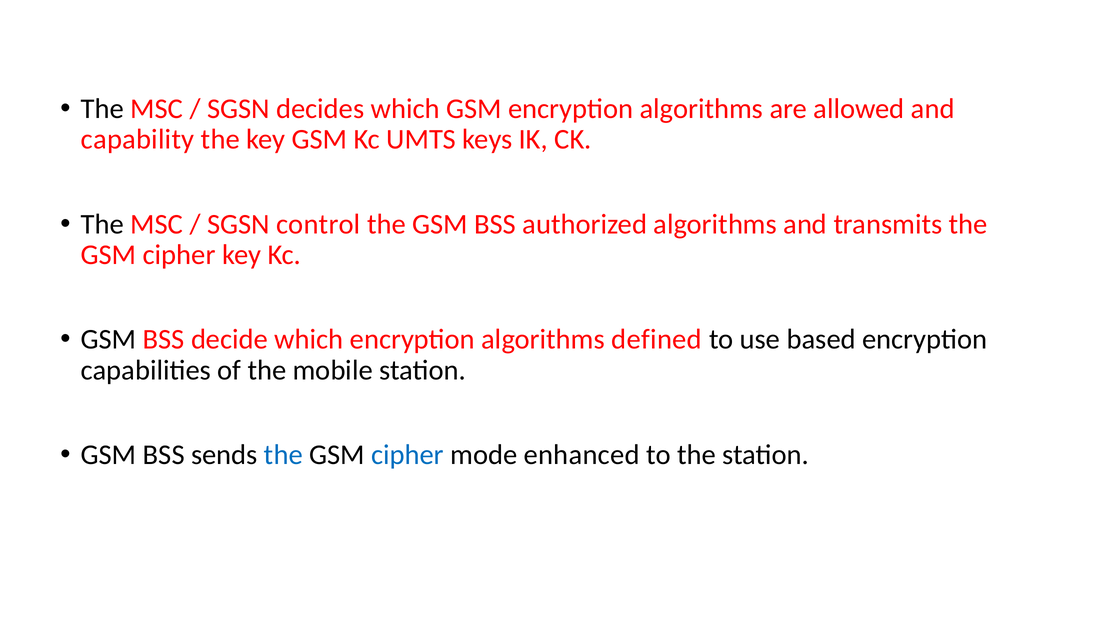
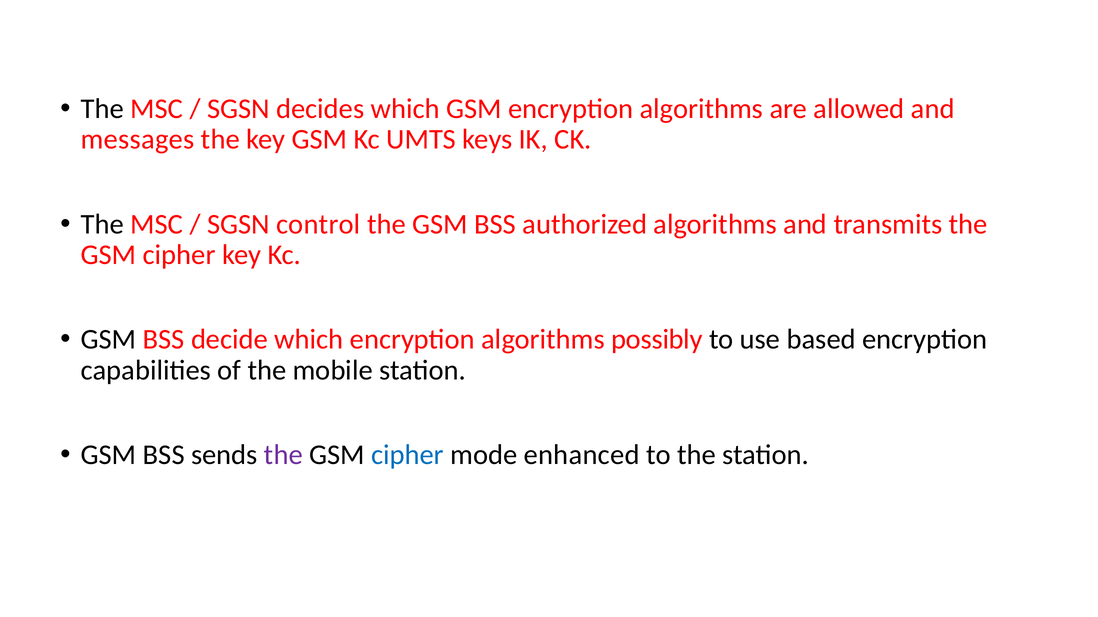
capability: capability -> messages
defined: defined -> possibly
the at (283, 455) colour: blue -> purple
